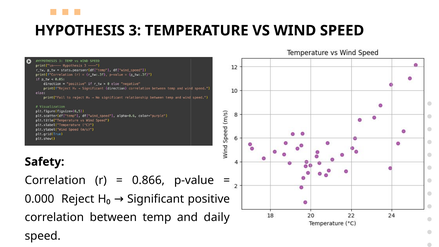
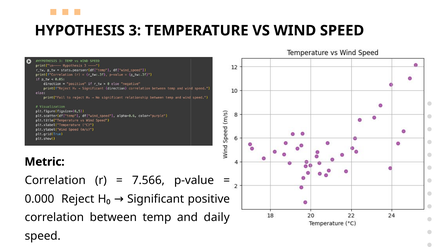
Safety: Safety -> Metric
0.866: 0.866 -> 7.566
